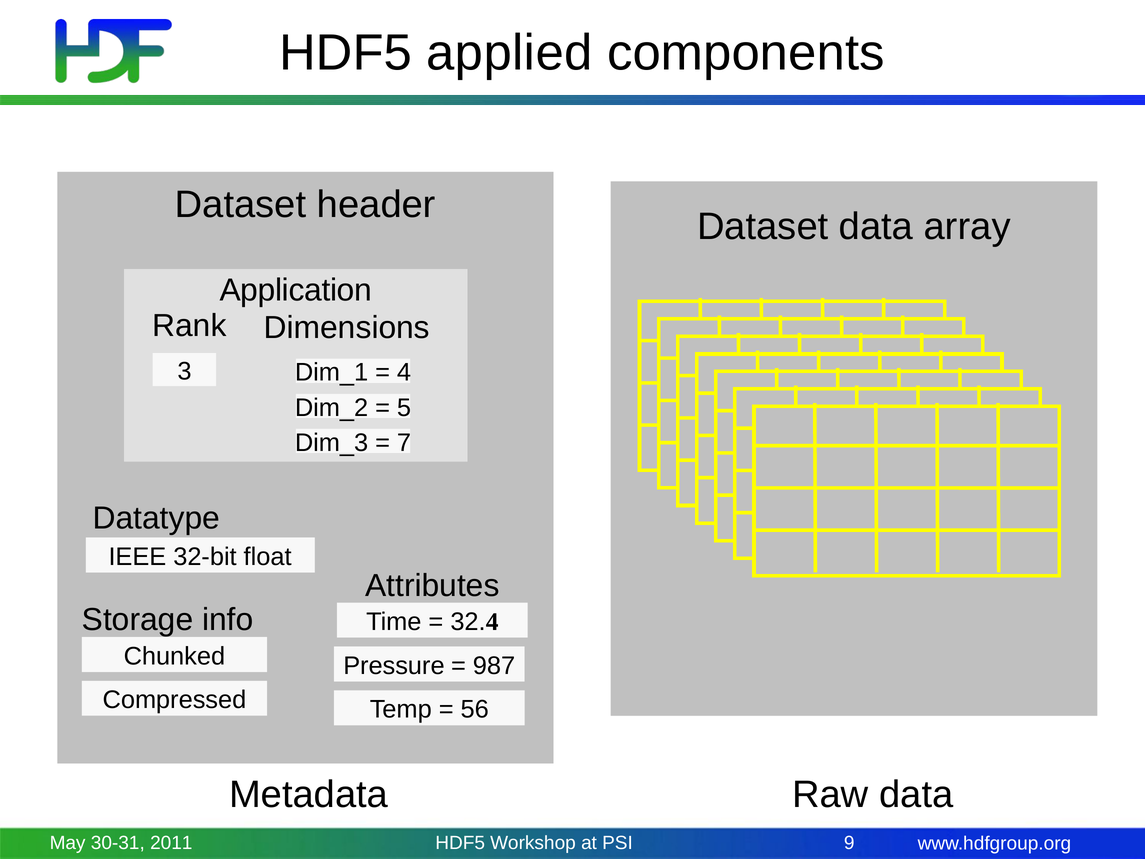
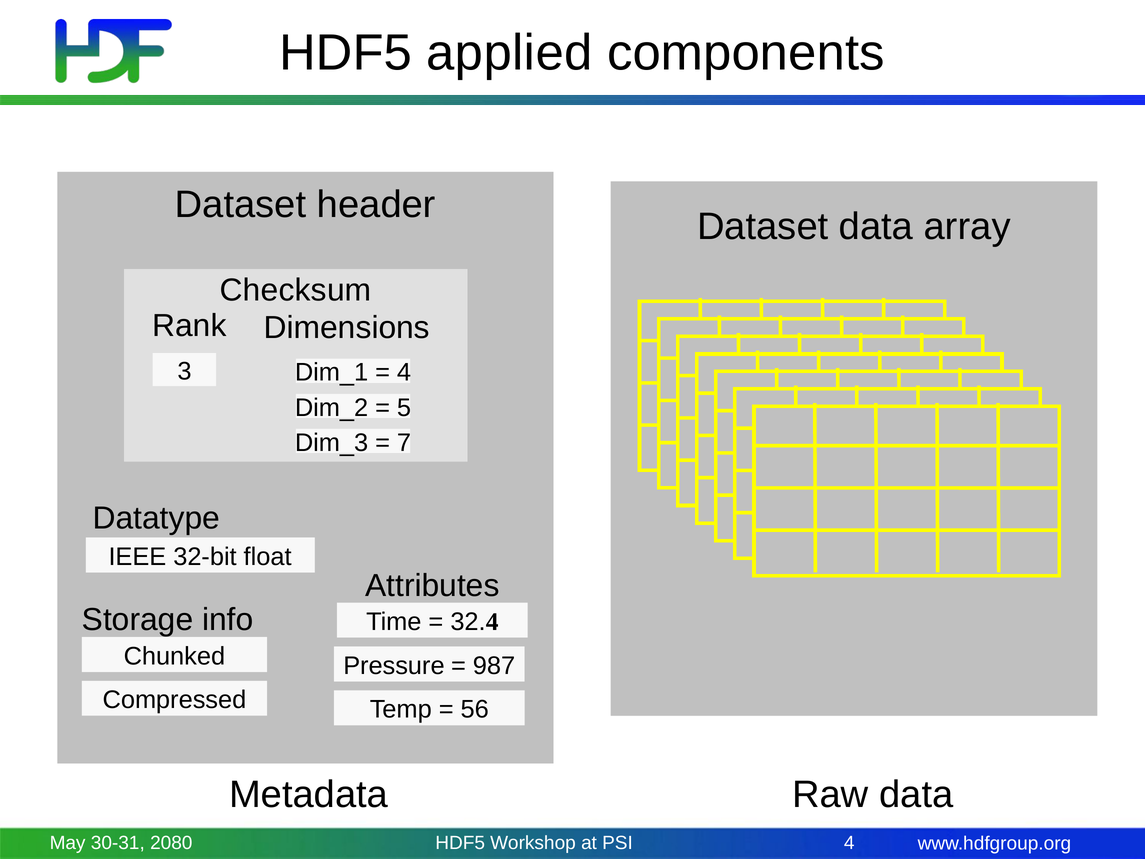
Application: Application -> Checksum
2011: 2011 -> 2080
PSI 9: 9 -> 4
